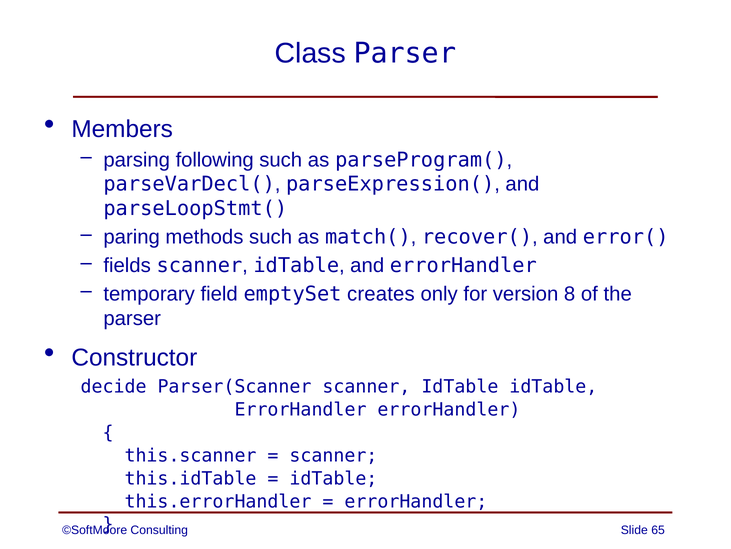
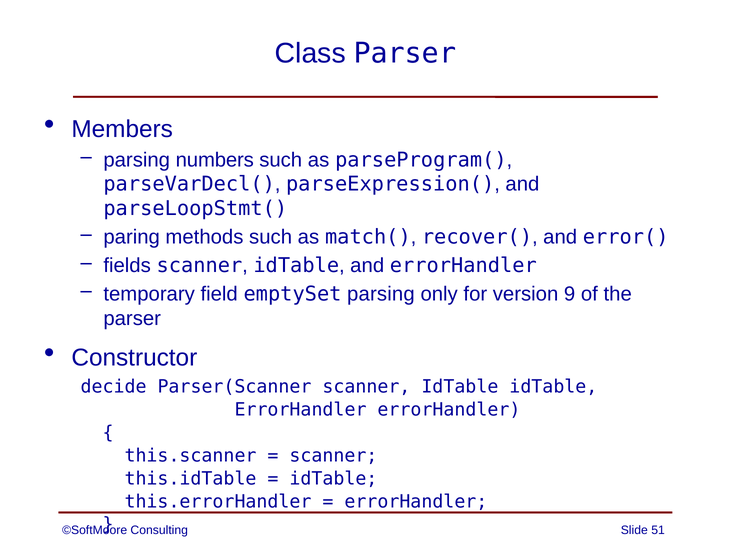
following: following -> numbers
emptySet creates: creates -> parsing
8: 8 -> 9
65: 65 -> 51
